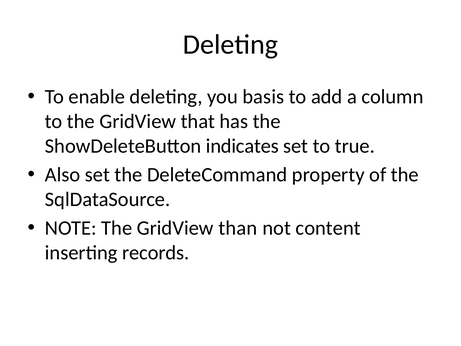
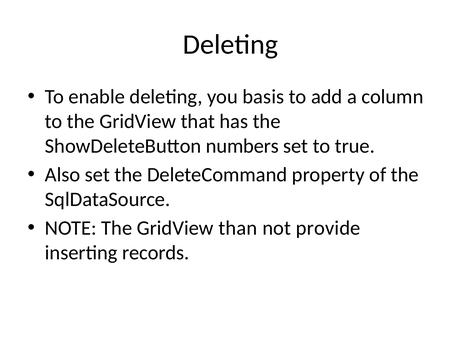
indicates: indicates -> numbers
content: content -> provide
